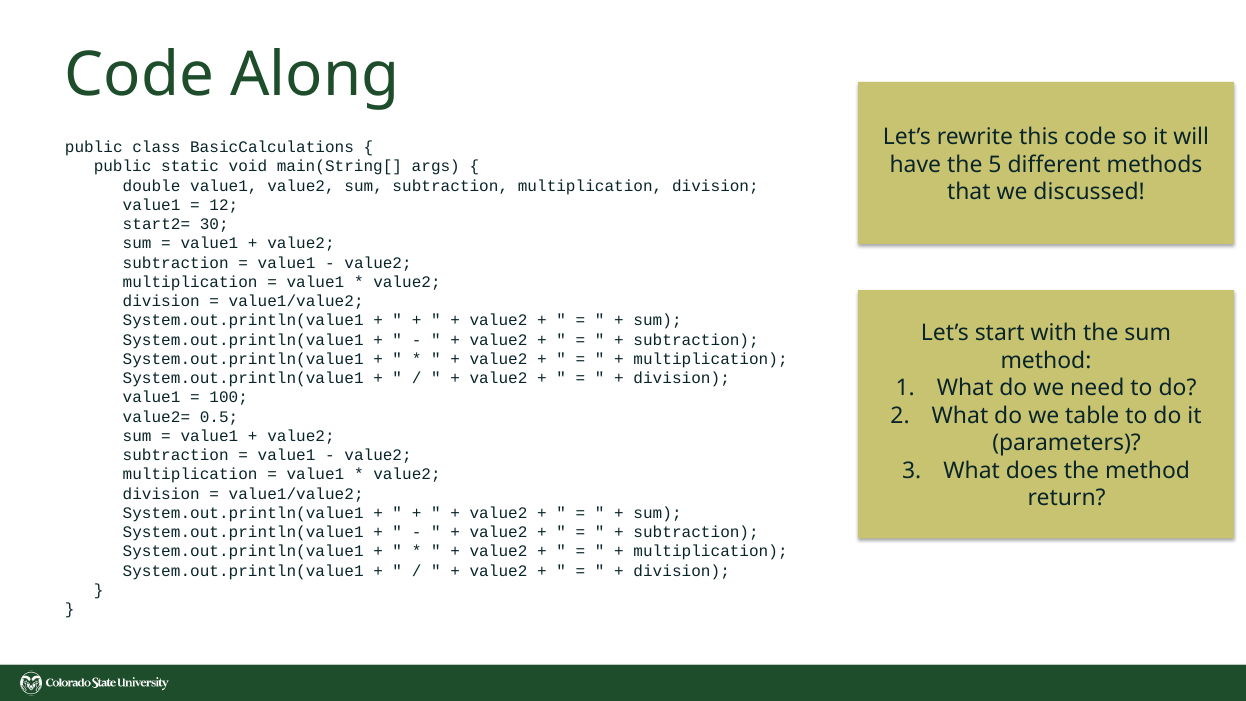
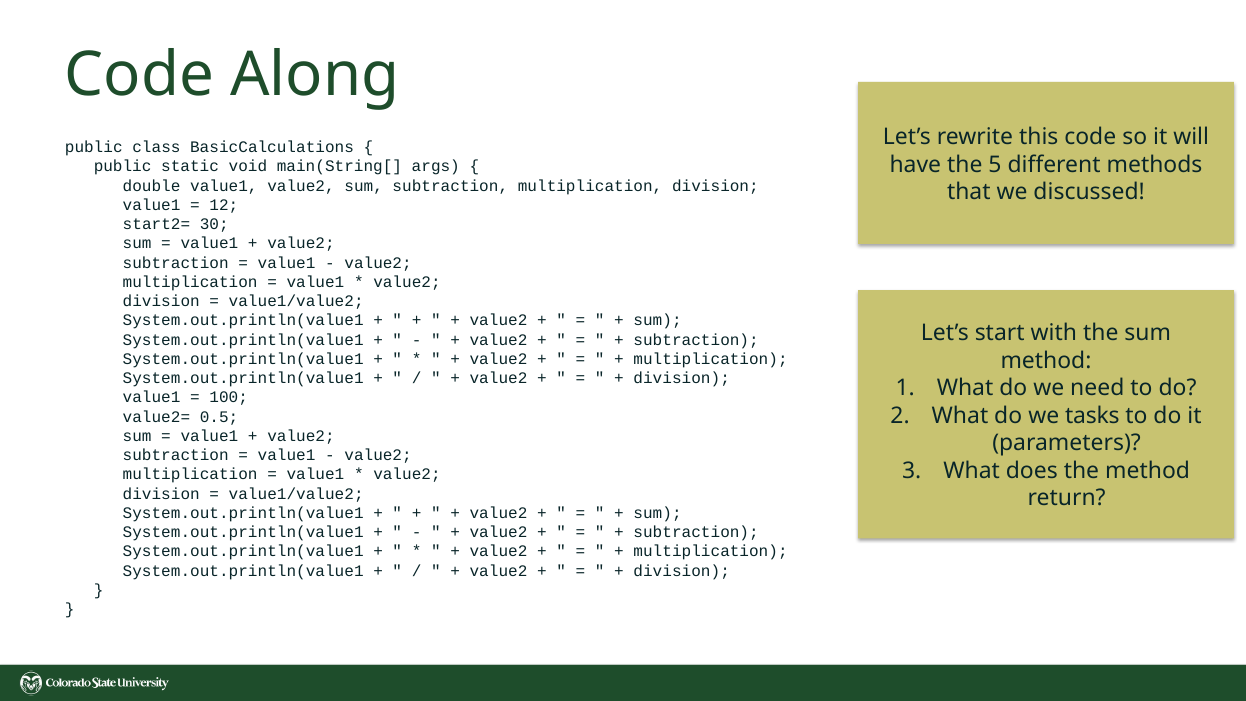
table: table -> tasks
